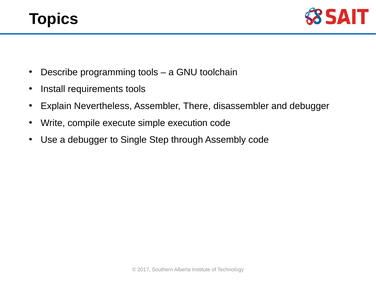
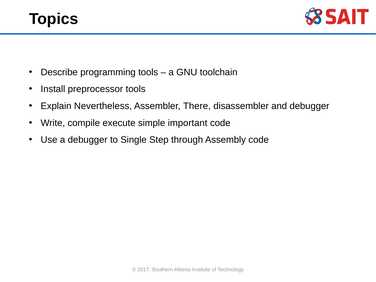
requirements: requirements -> preprocessor
execution: execution -> important
